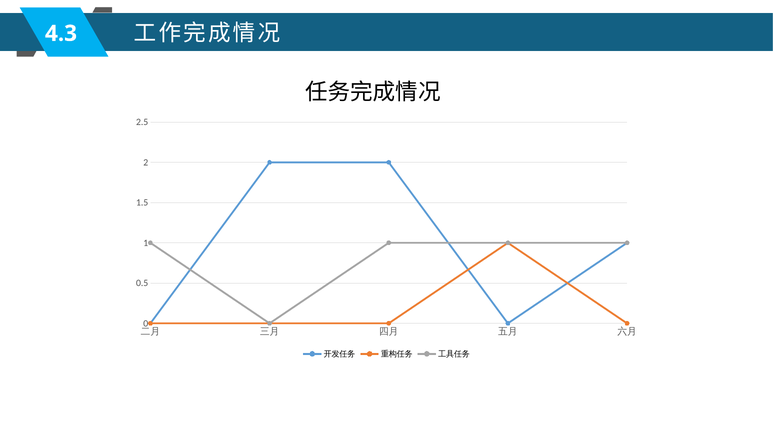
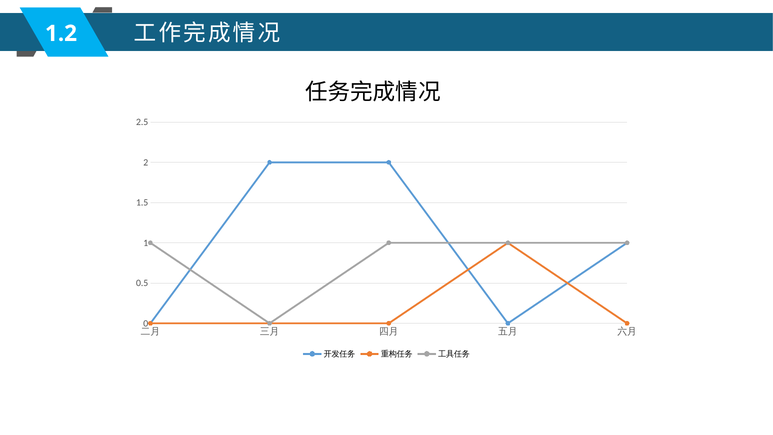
4.3: 4.3 -> 1.2
